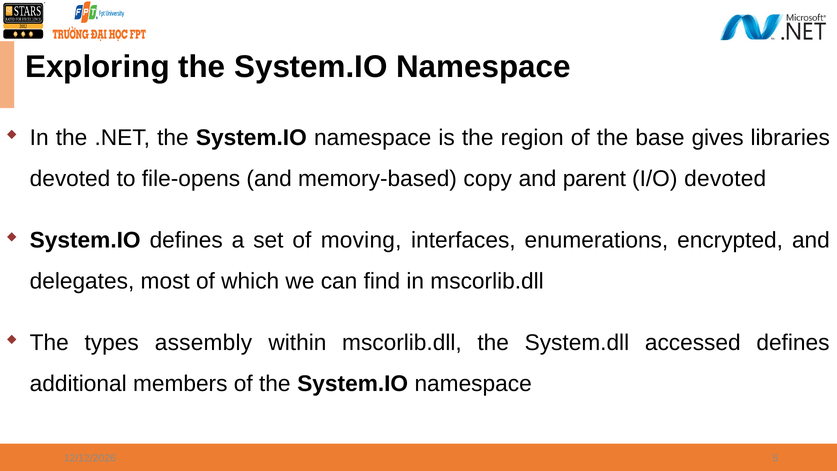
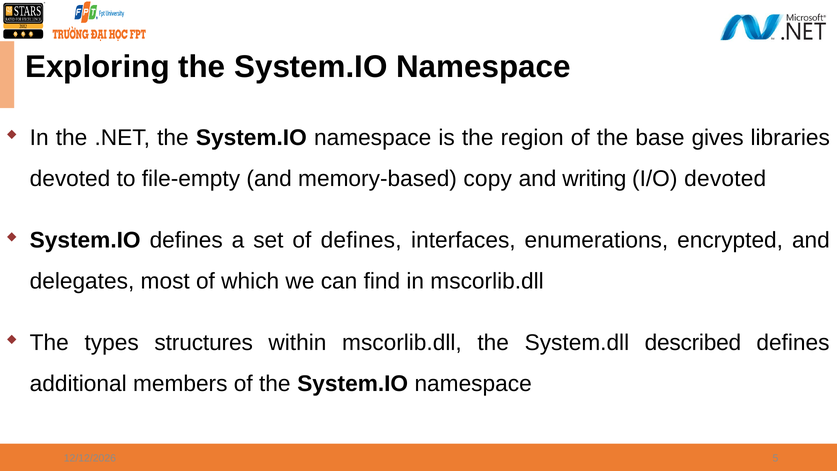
file-opens: file-opens -> file-empty
parent: parent -> writing
of moving: moving -> defines
assembly: assembly -> structures
accessed: accessed -> described
